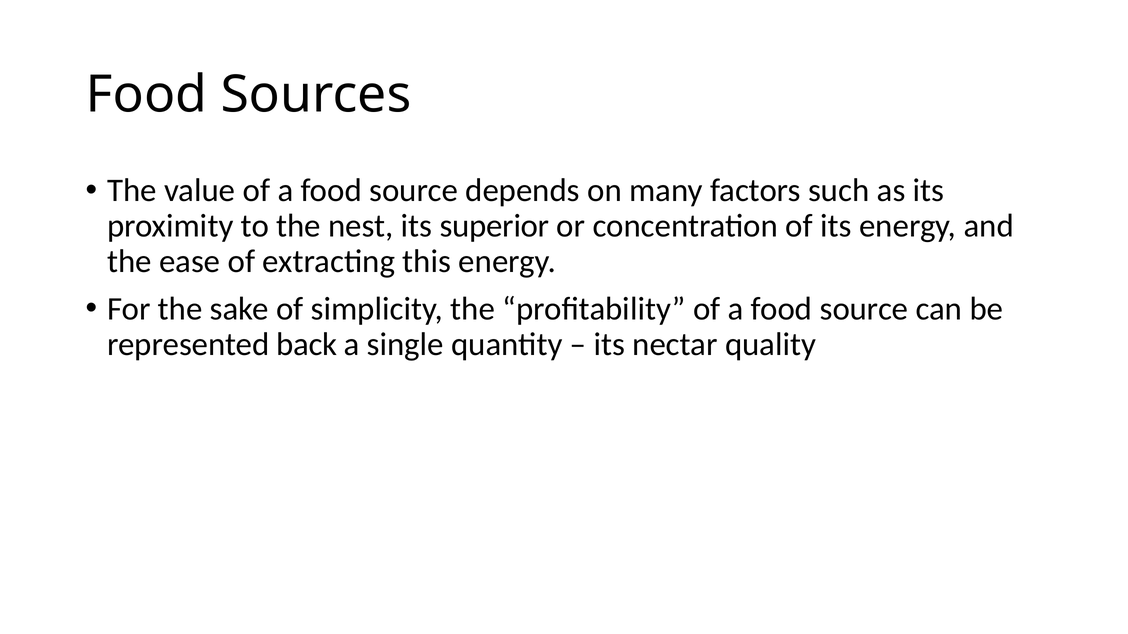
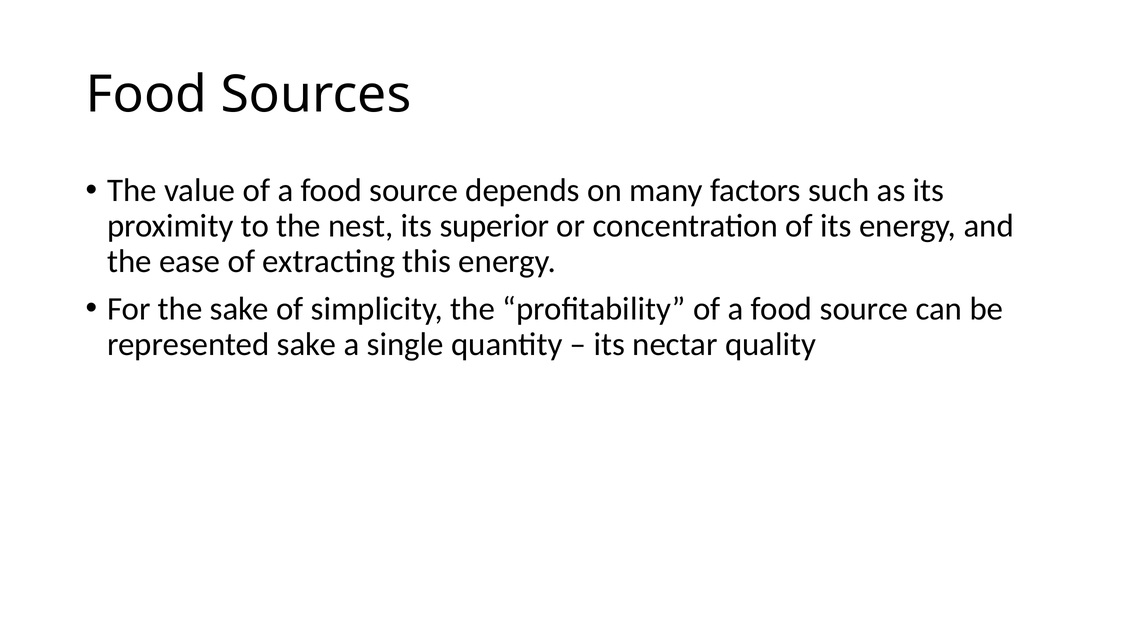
represented back: back -> sake
